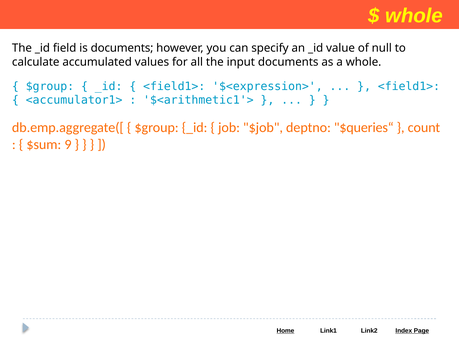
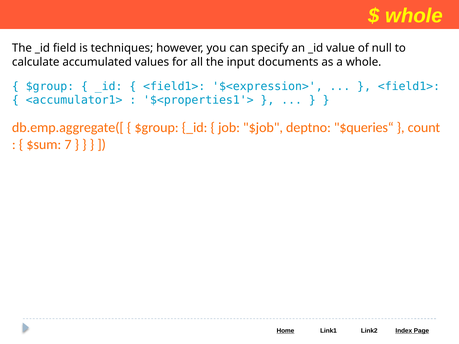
is documents: documents -> techniques
$<arithmetic1'>: $<arithmetic1'> -> $<properties1'>
9: 9 -> 7
